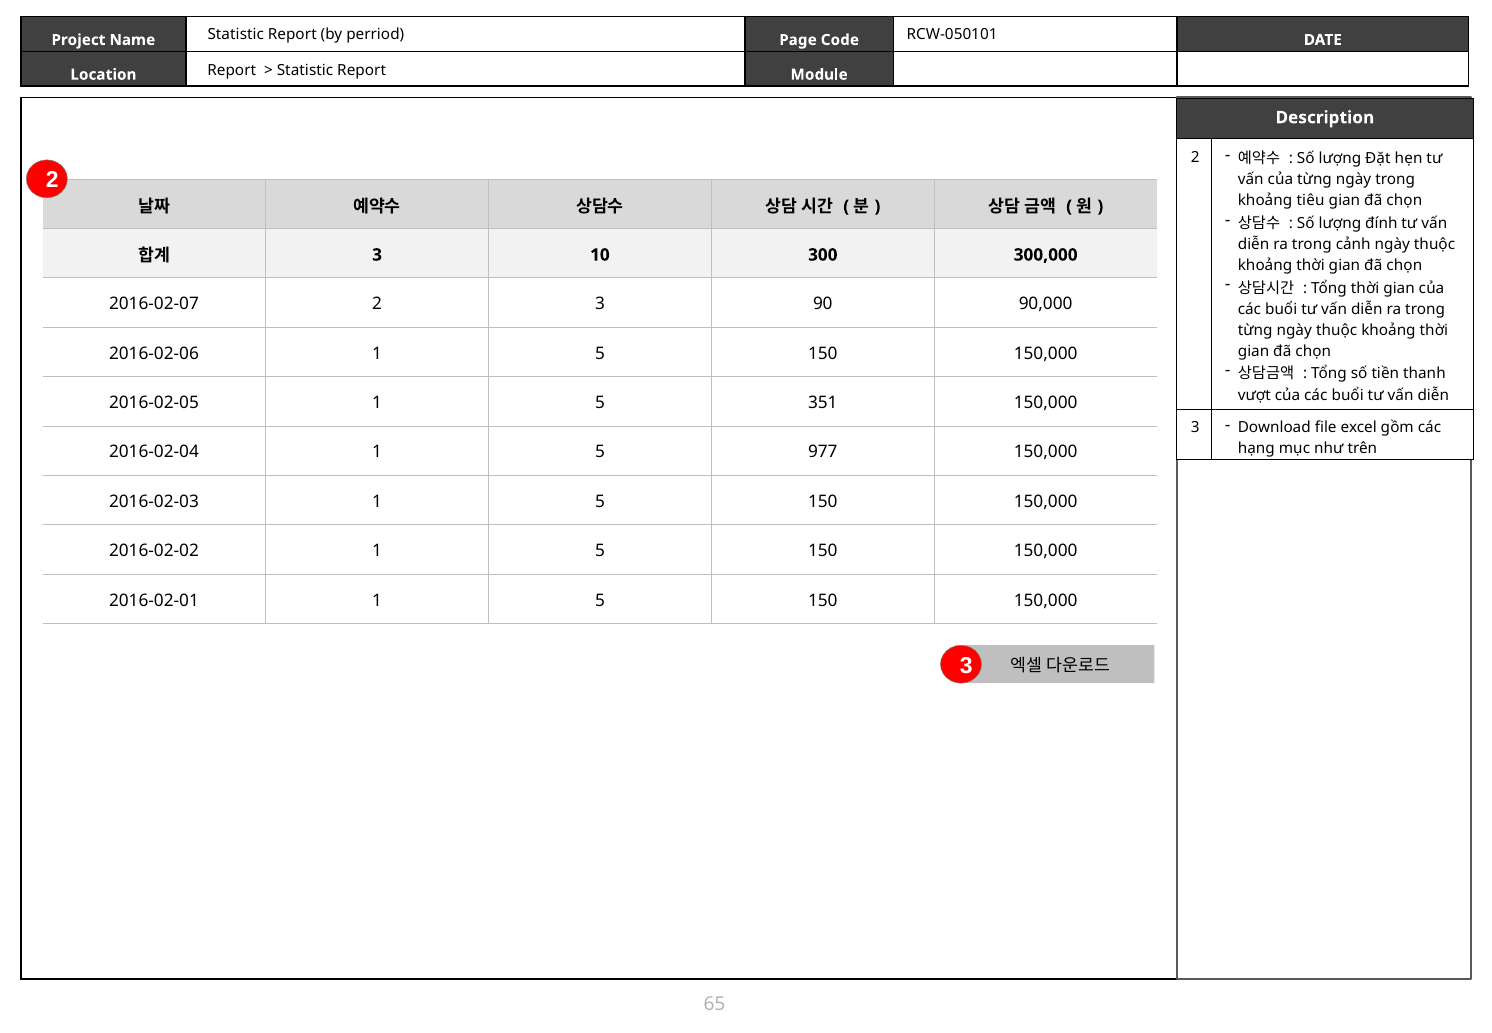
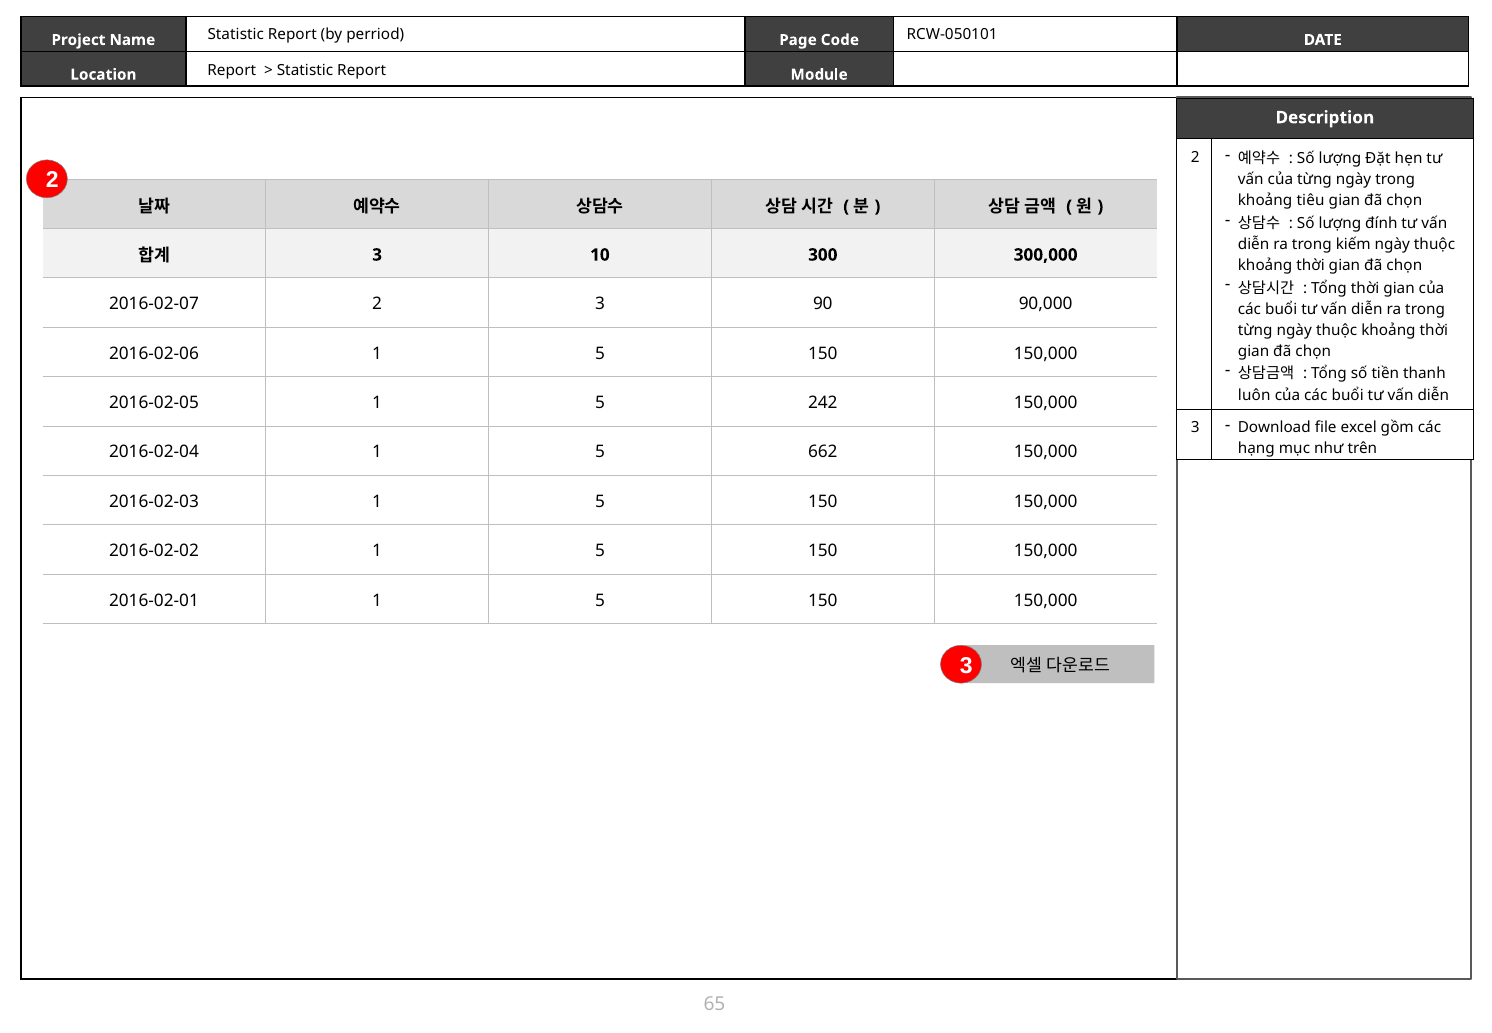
cảnh: cảnh -> kiếm
vượt: vượt -> luôn
351: 351 -> 242
977: 977 -> 662
